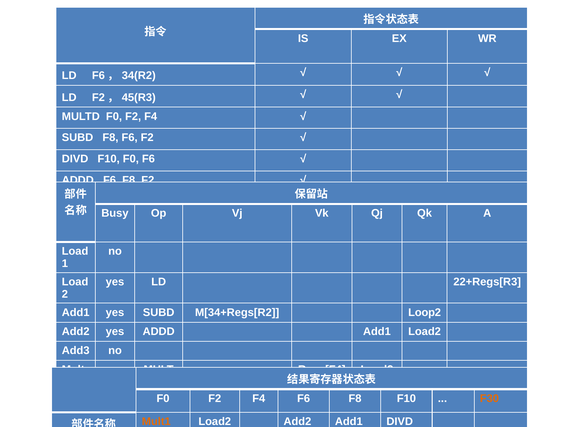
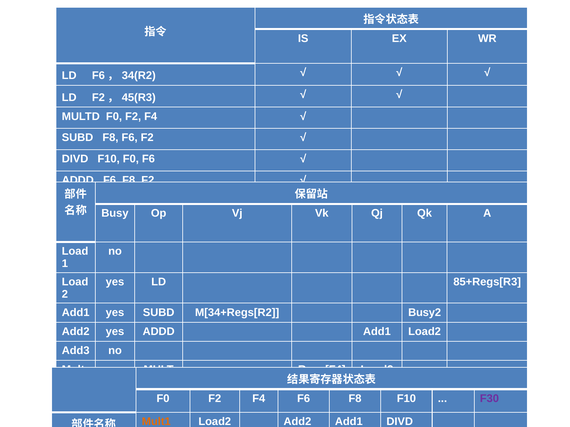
22+Regs[R3: 22+Regs[R3 -> 85+Regs[R3
Loop2: Loop2 -> Busy2
F30 colour: orange -> purple
